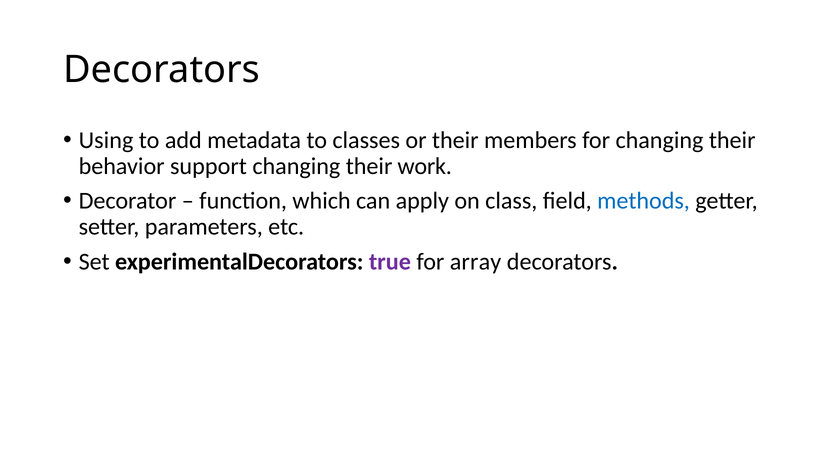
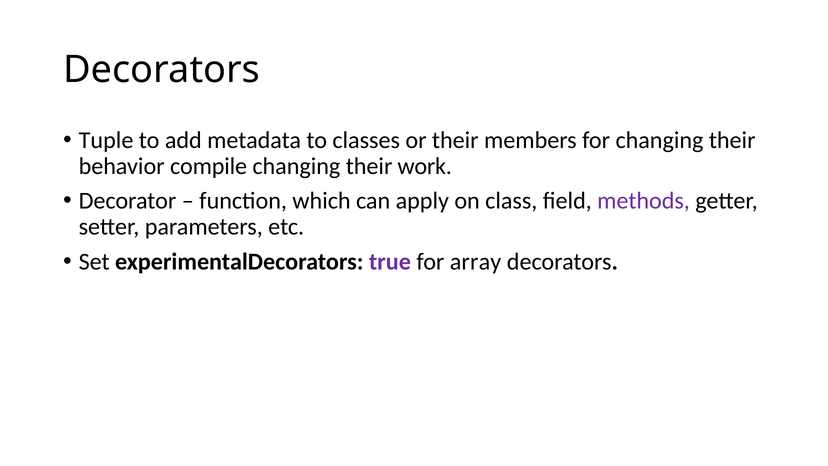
Using: Using -> Tuple
support: support -> compile
methods colour: blue -> purple
